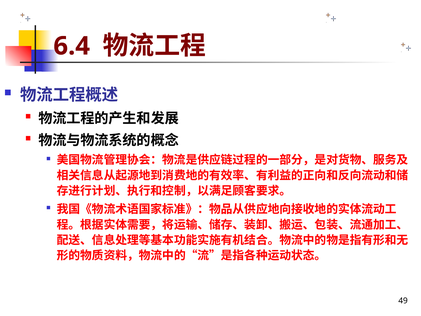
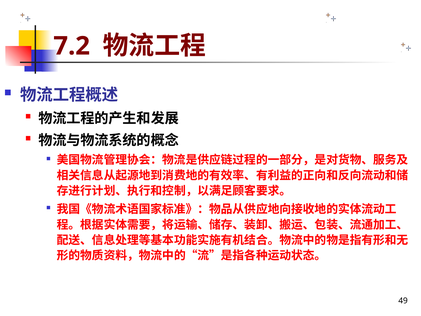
6.4: 6.4 -> 7.2
